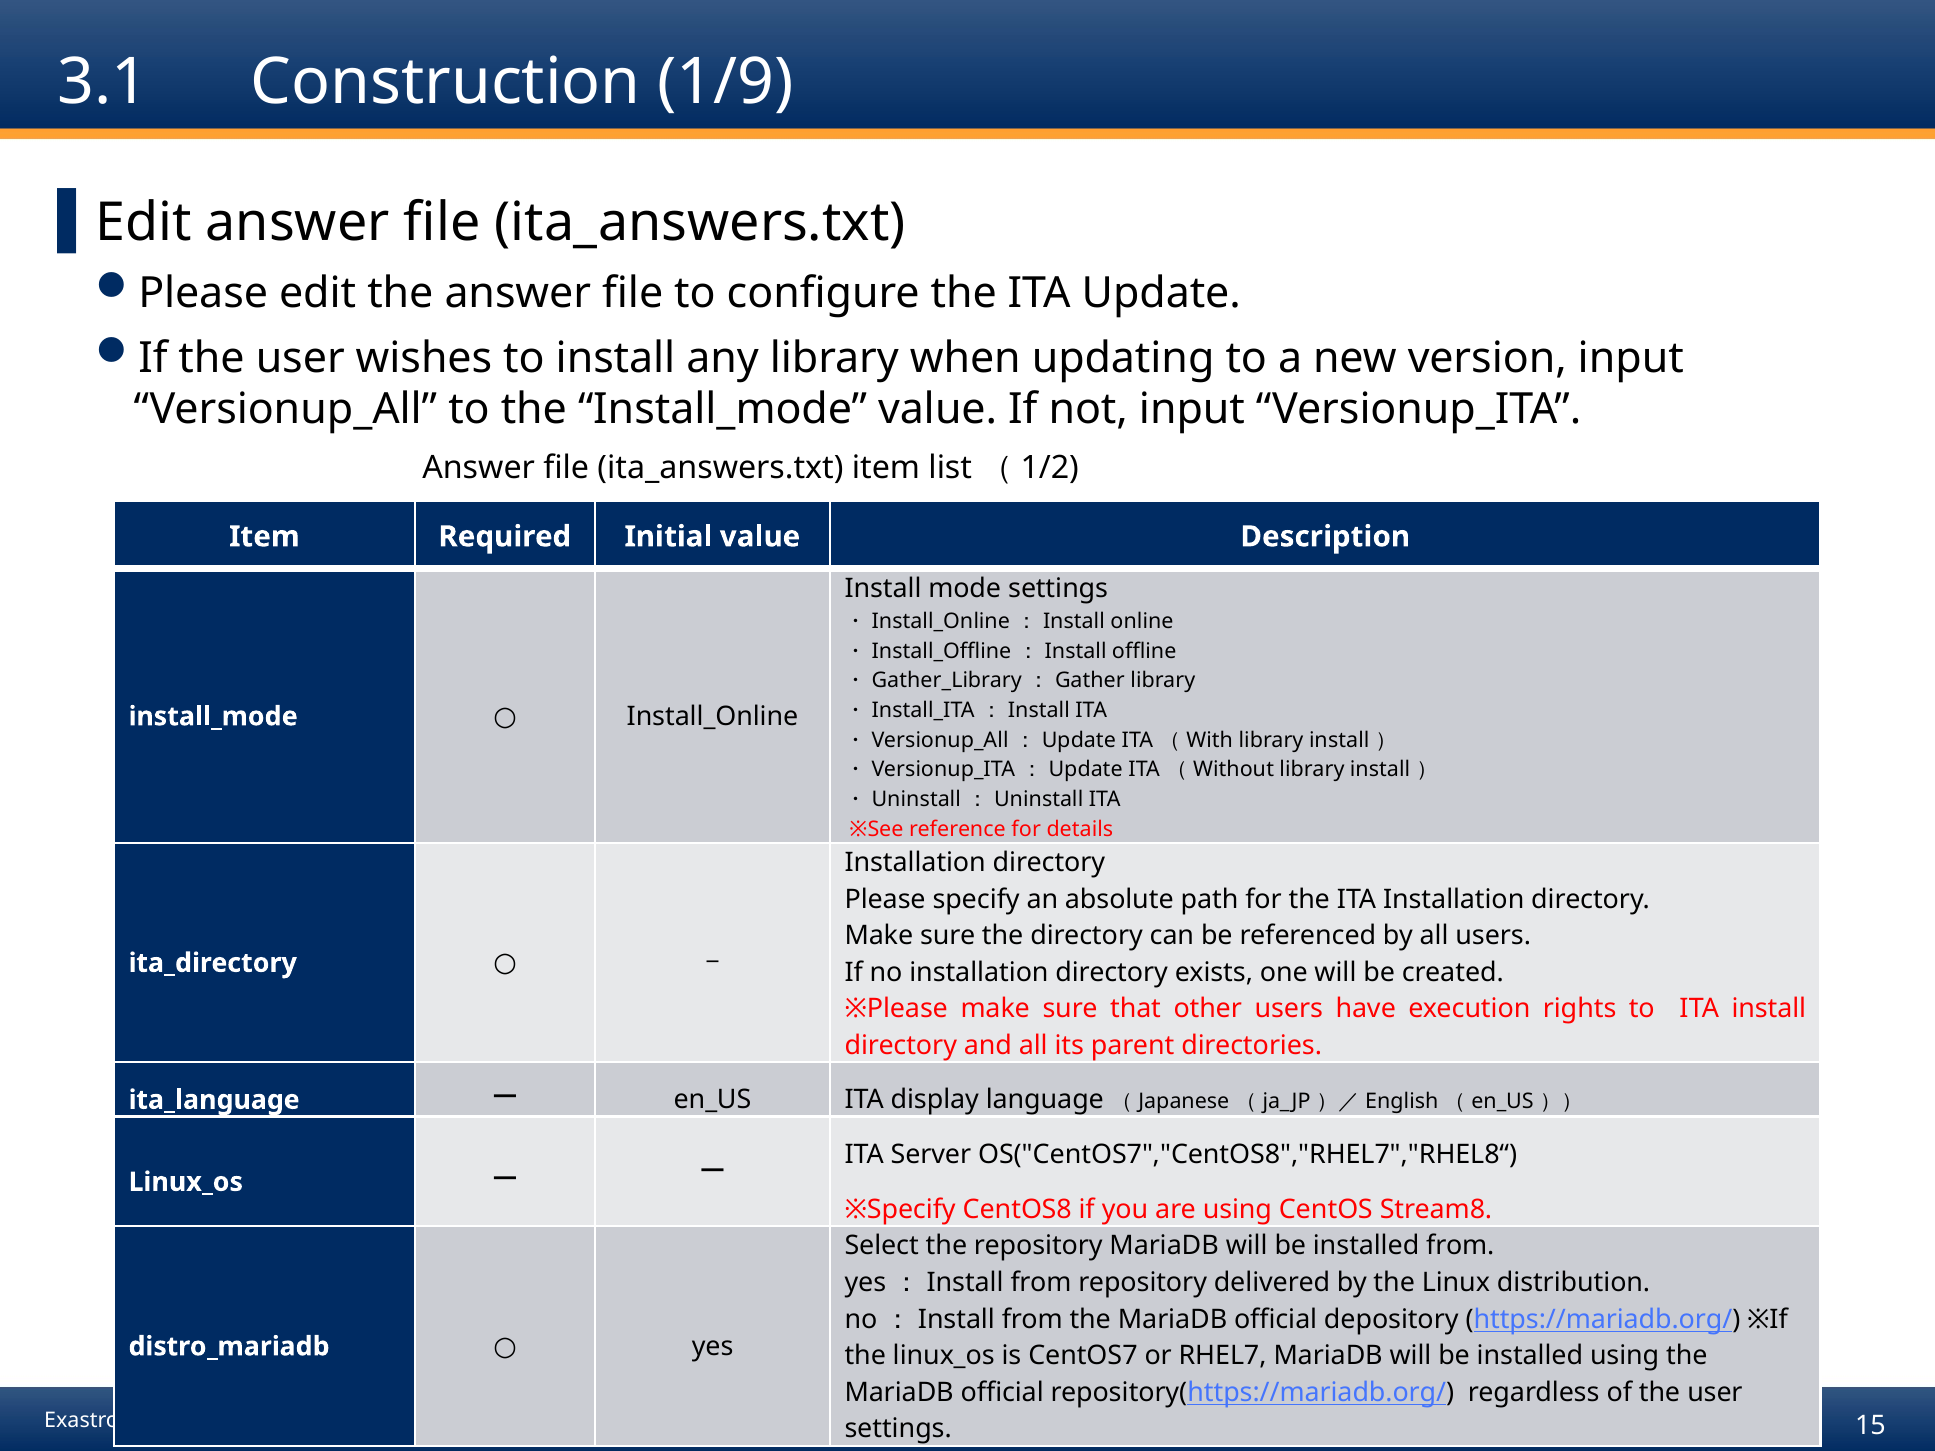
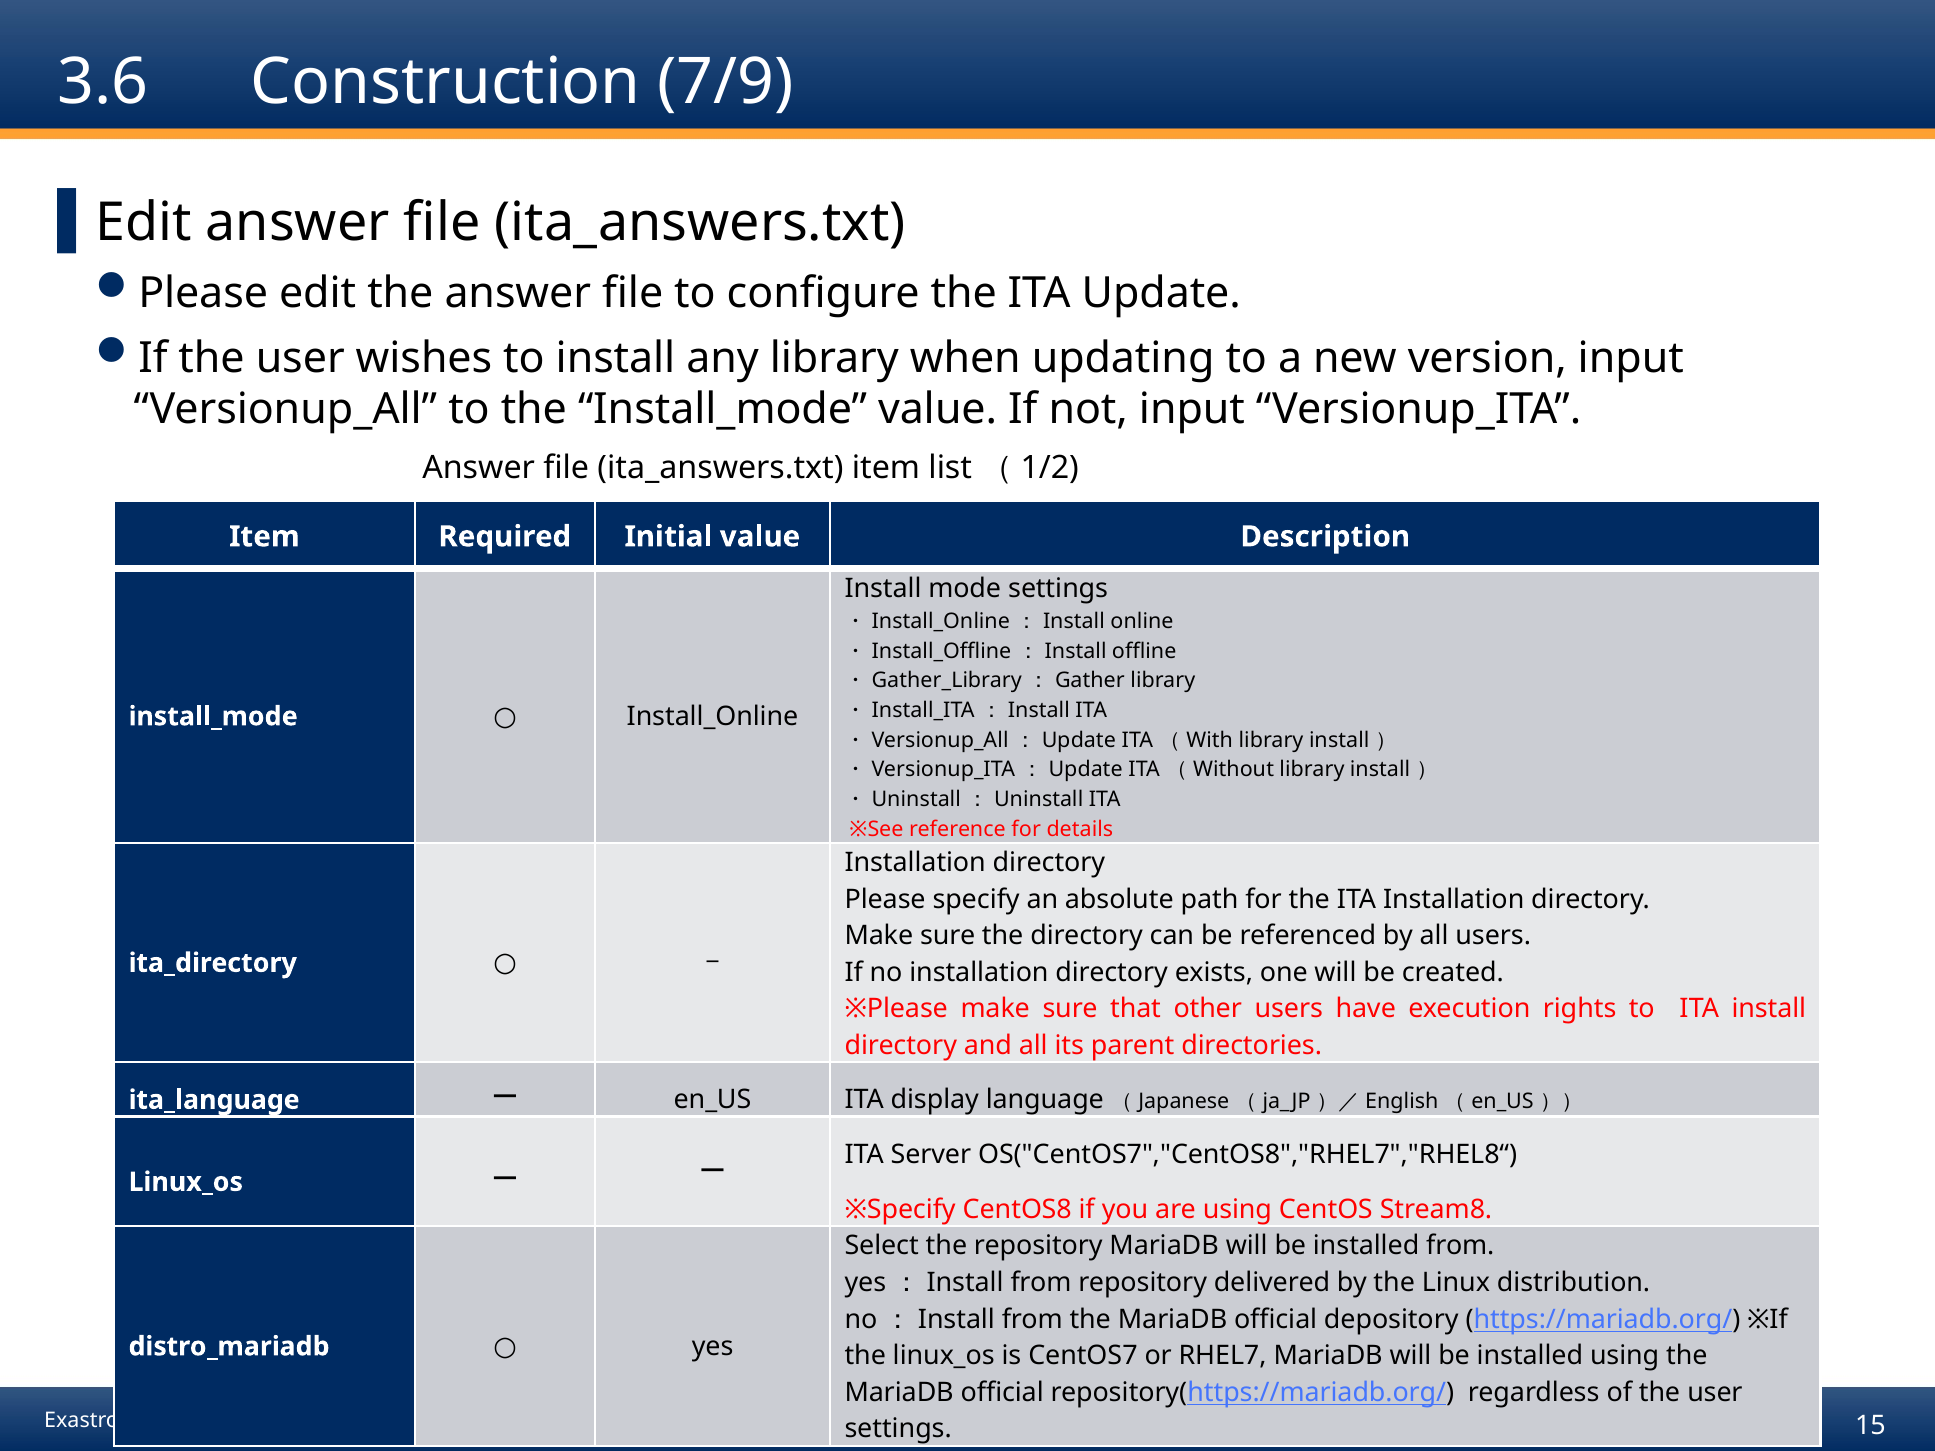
3.1: 3.1 -> 3.6
1/9: 1/9 -> 7/9
